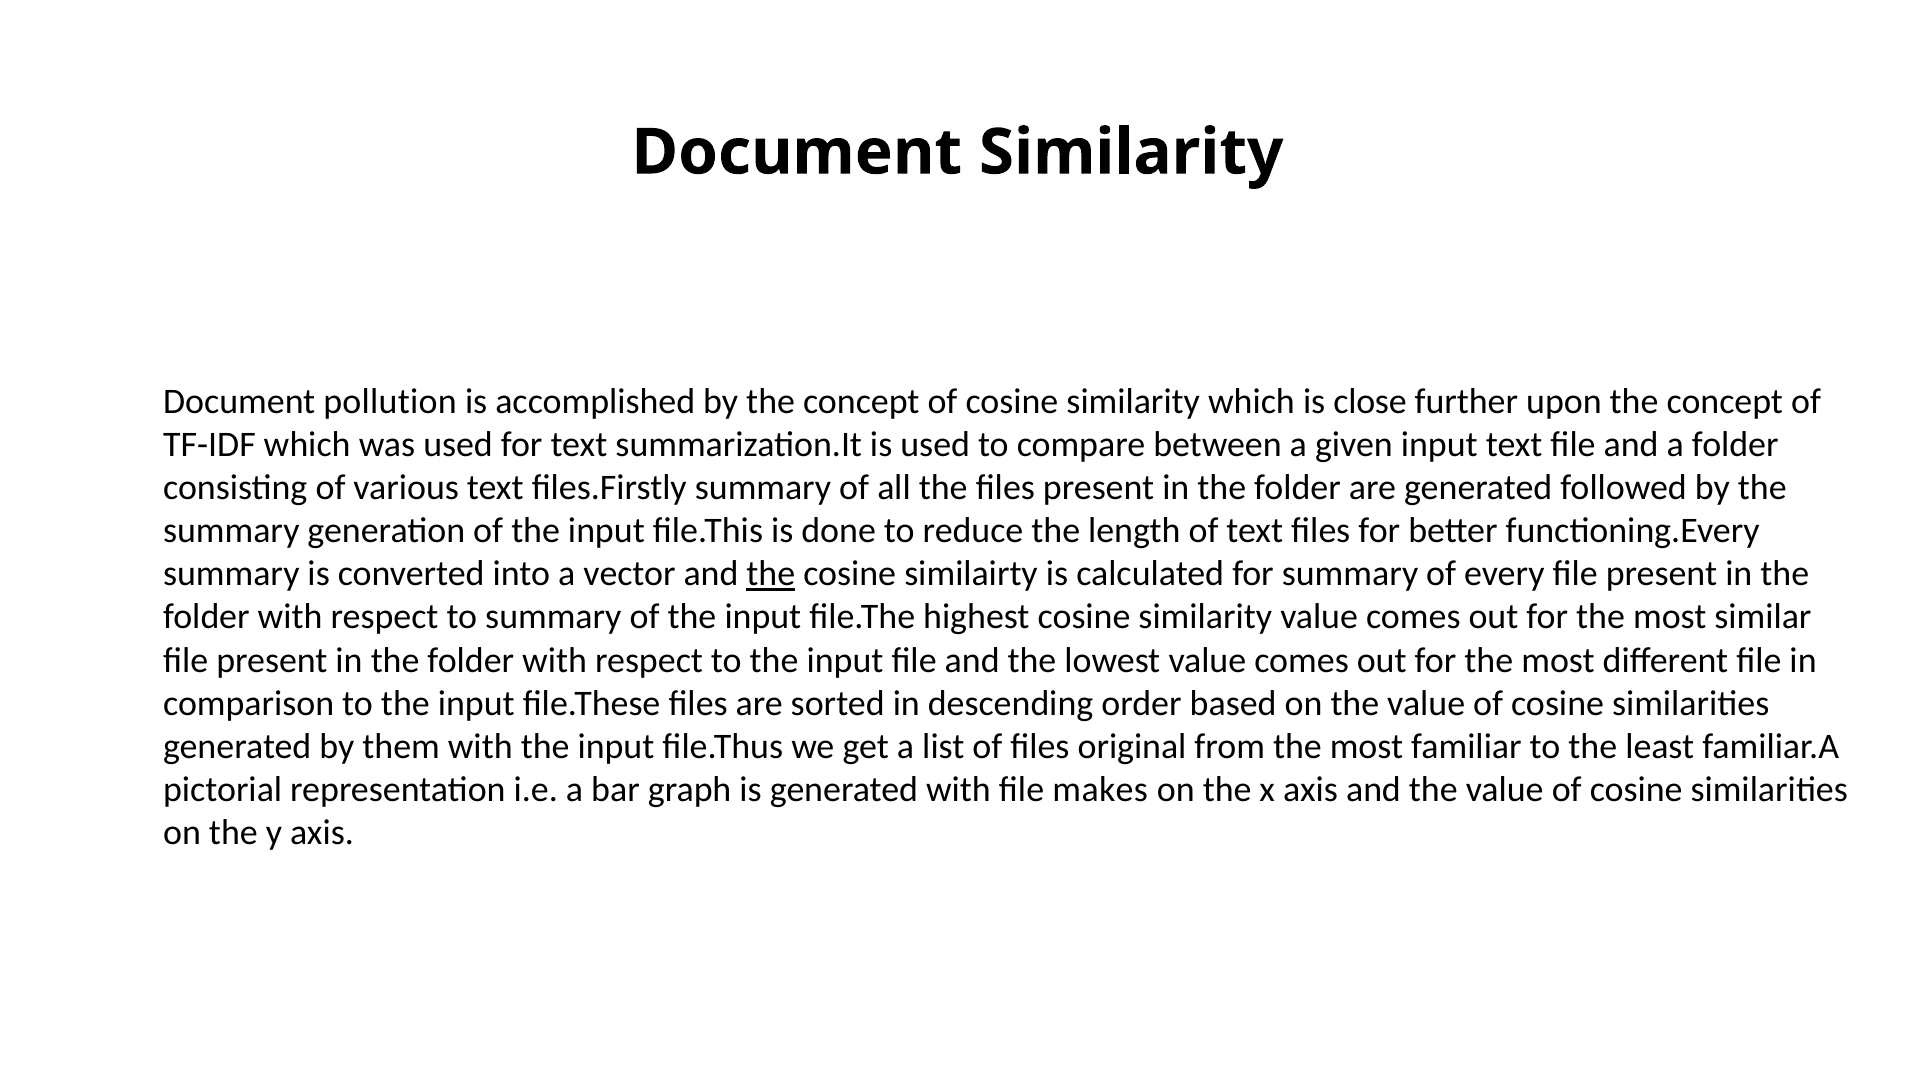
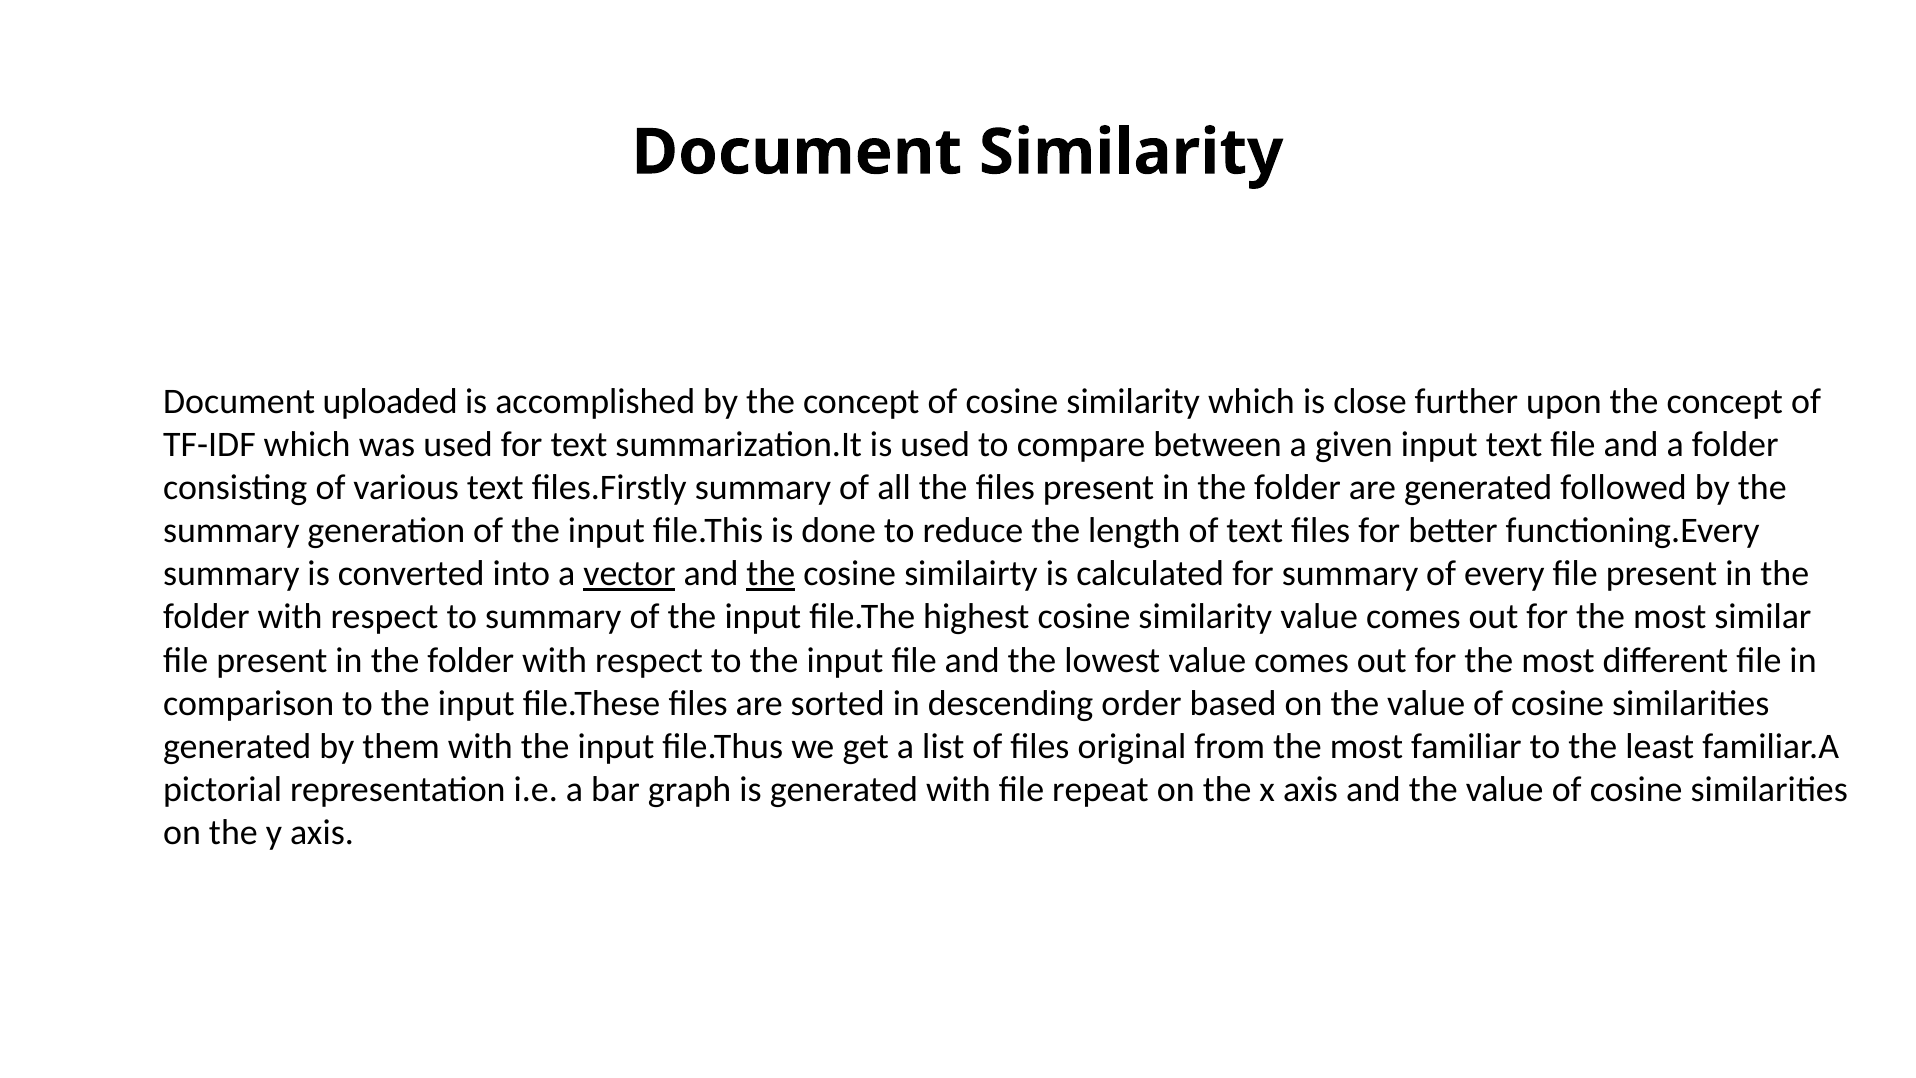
pollution: pollution -> uploaded
vector underline: none -> present
makes: makes -> repeat
